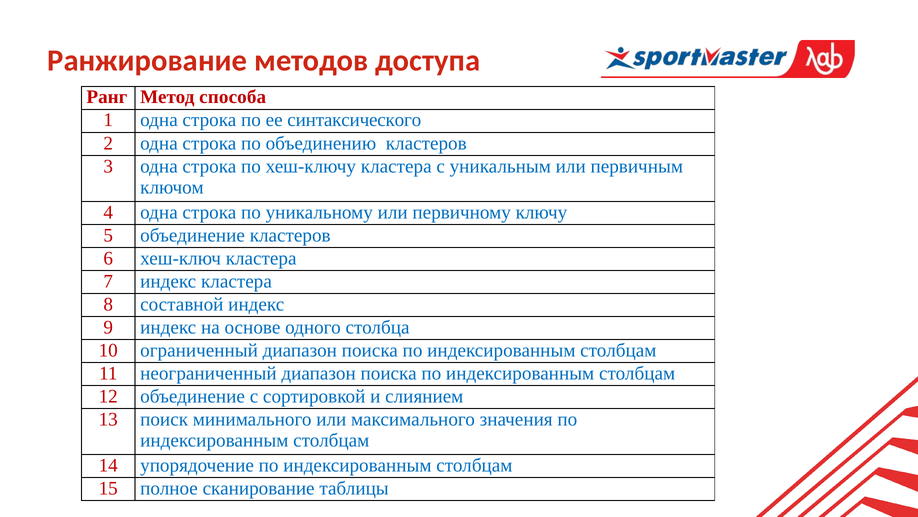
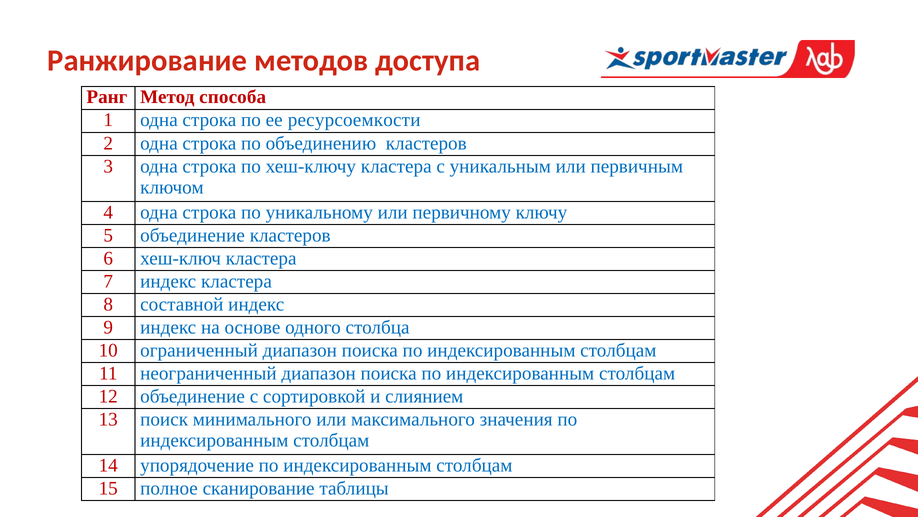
синтаксического: синтаксического -> ресурсоемкости
